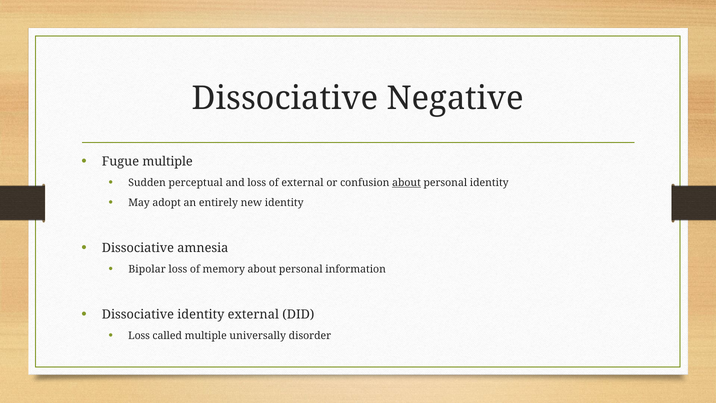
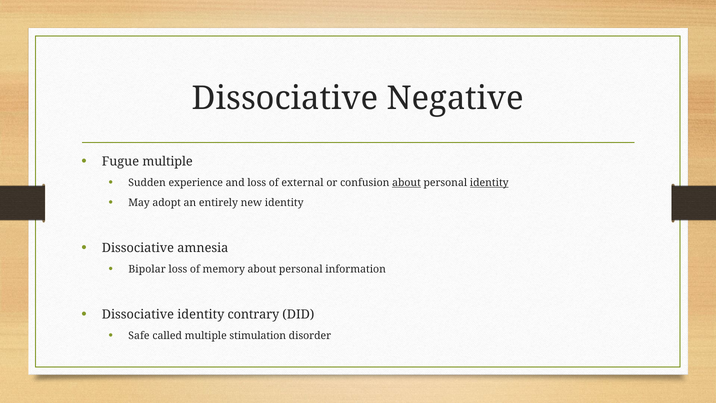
perceptual: perceptual -> experience
identity at (489, 183) underline: none -> present
identity external: external -> contrary
Loss at (139, 336): Loss -> Safe
universally: universally -> stimulation
